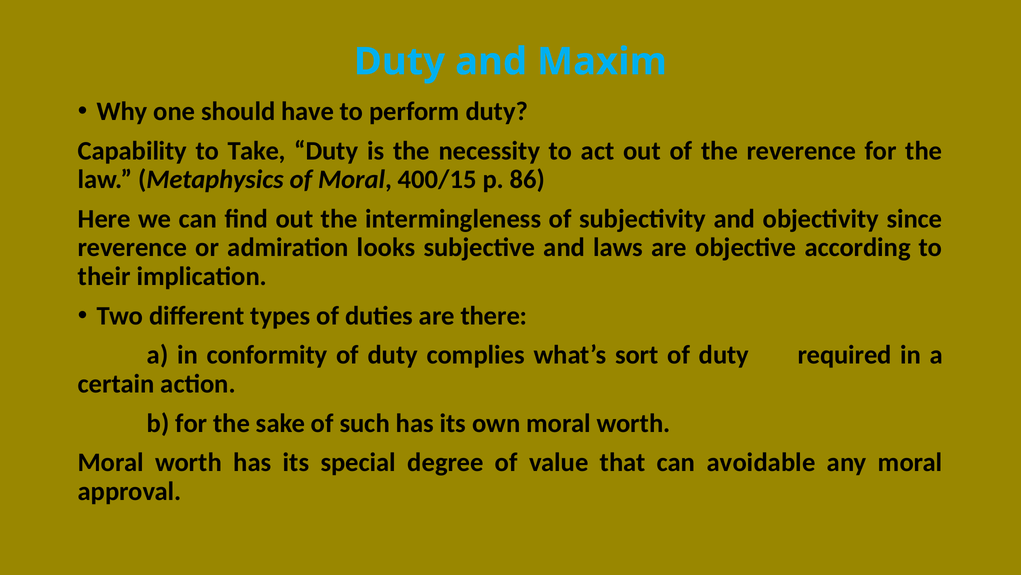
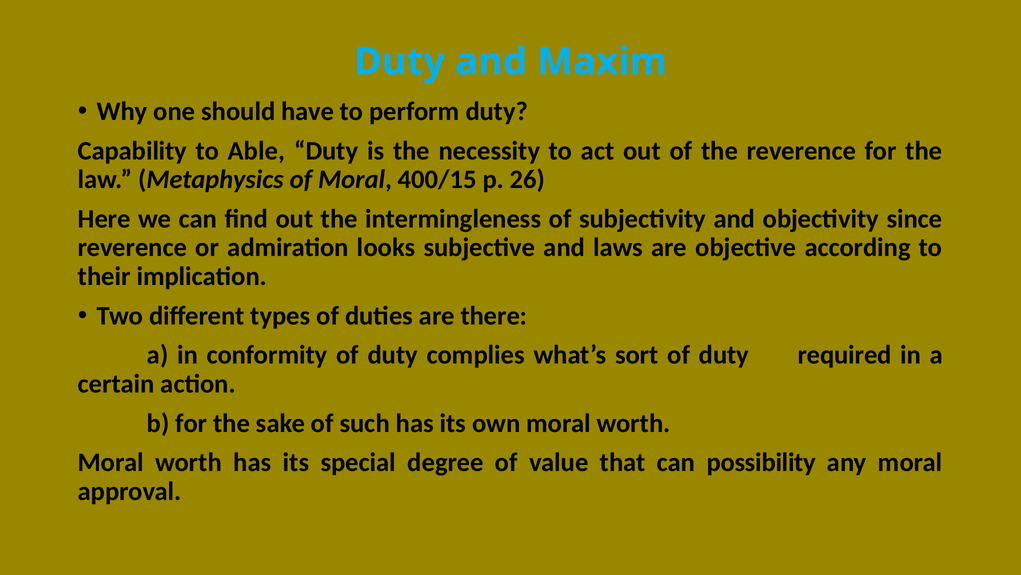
Take: Take -> Able
86: 86 -> 26
avoidable: avoidable -> possibility
